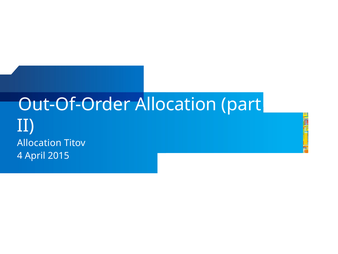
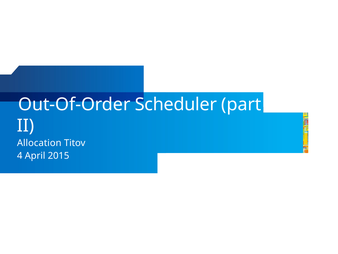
Out-Of-Order Allocation: Allocation -> Scheduler
